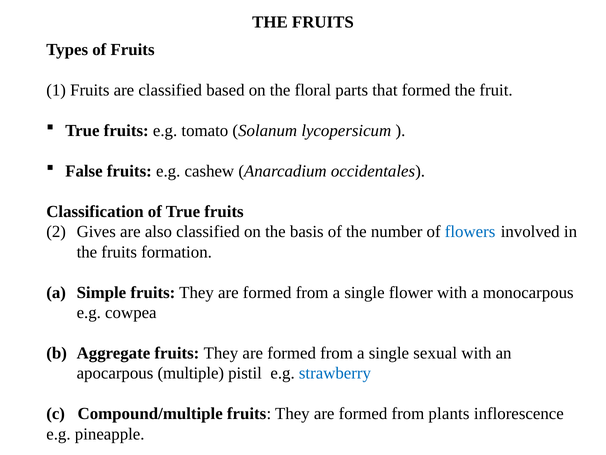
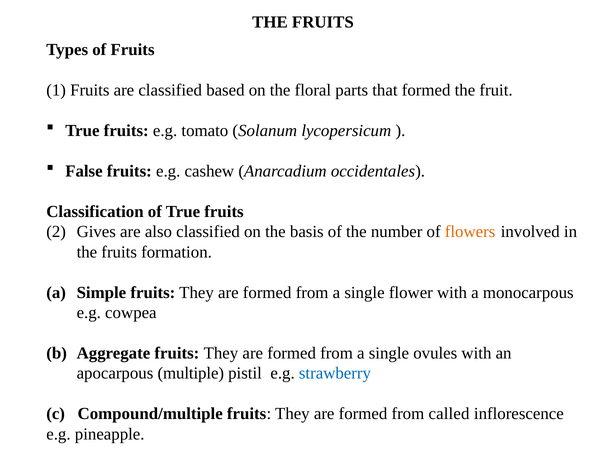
flowers colour: blue -> orange
sexual: sexual -> ovules
plants: plants -> called
